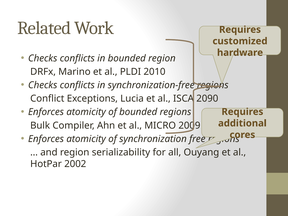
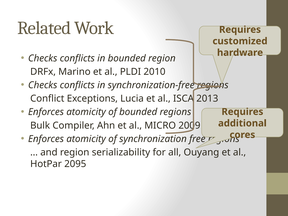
2090: 2090 -> 2013
2002: 2002 -> 2095
